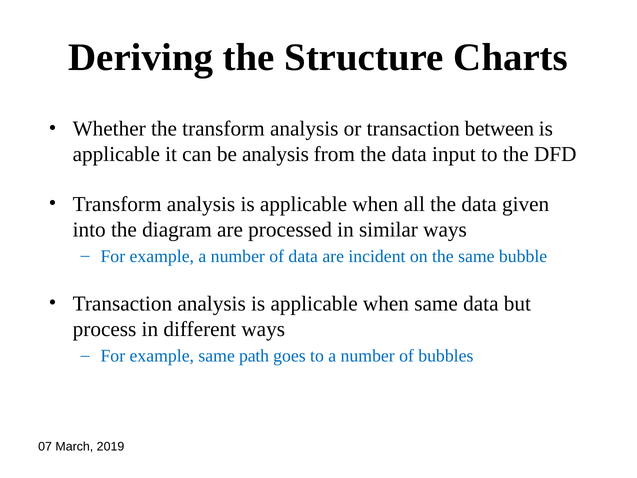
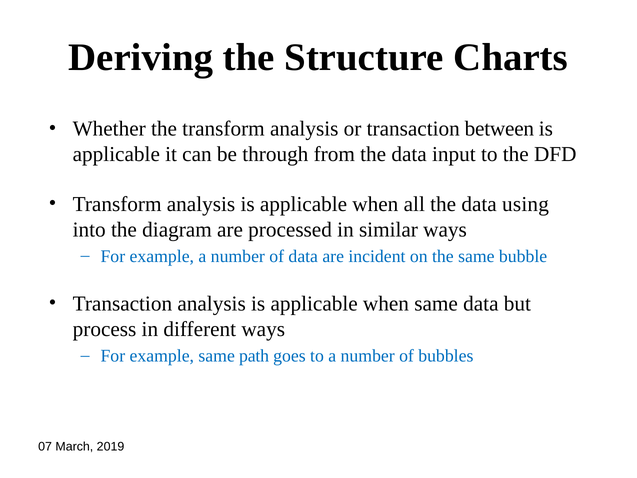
be analysis: analysis -> through
given: given -> using
